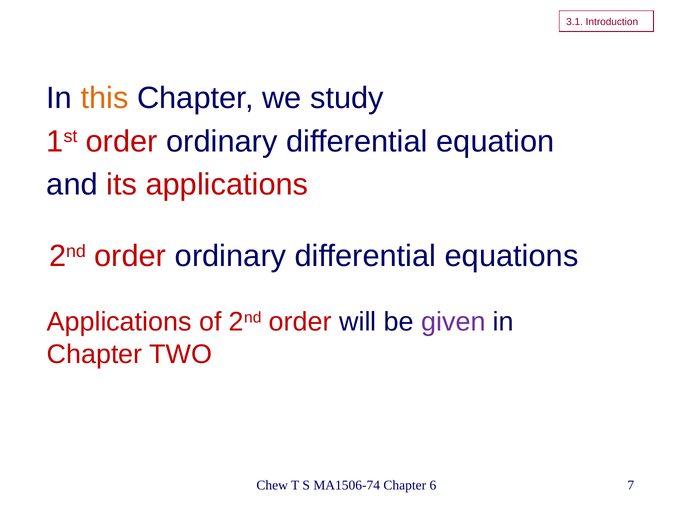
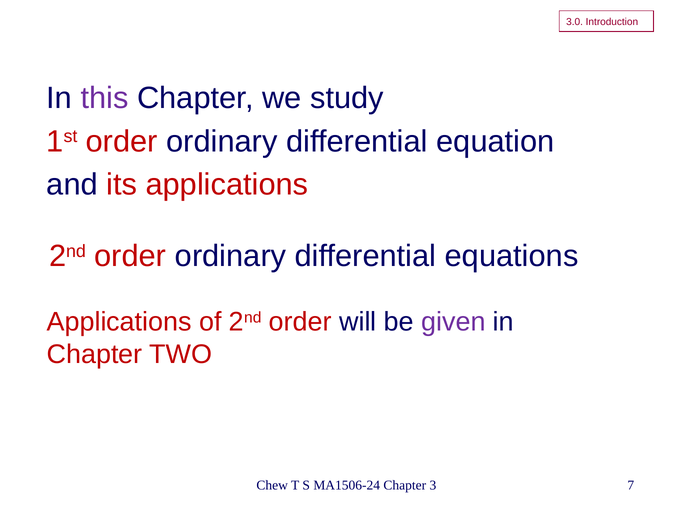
3.1: 3.1 -> 3.0
this colour: orange -> purple
MA1506-74: MA1506-74 -> MA1506-24
6: 6 -> 3
